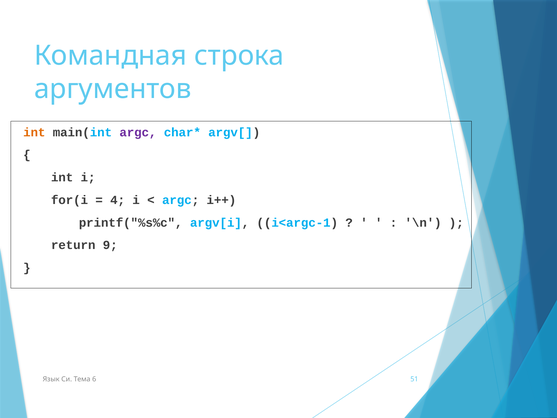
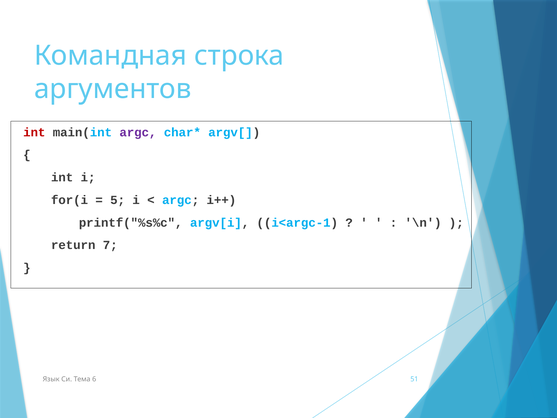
int at (34, 132) colour: orange -> red
4: 4 -> 5
9: 9 -> 7
